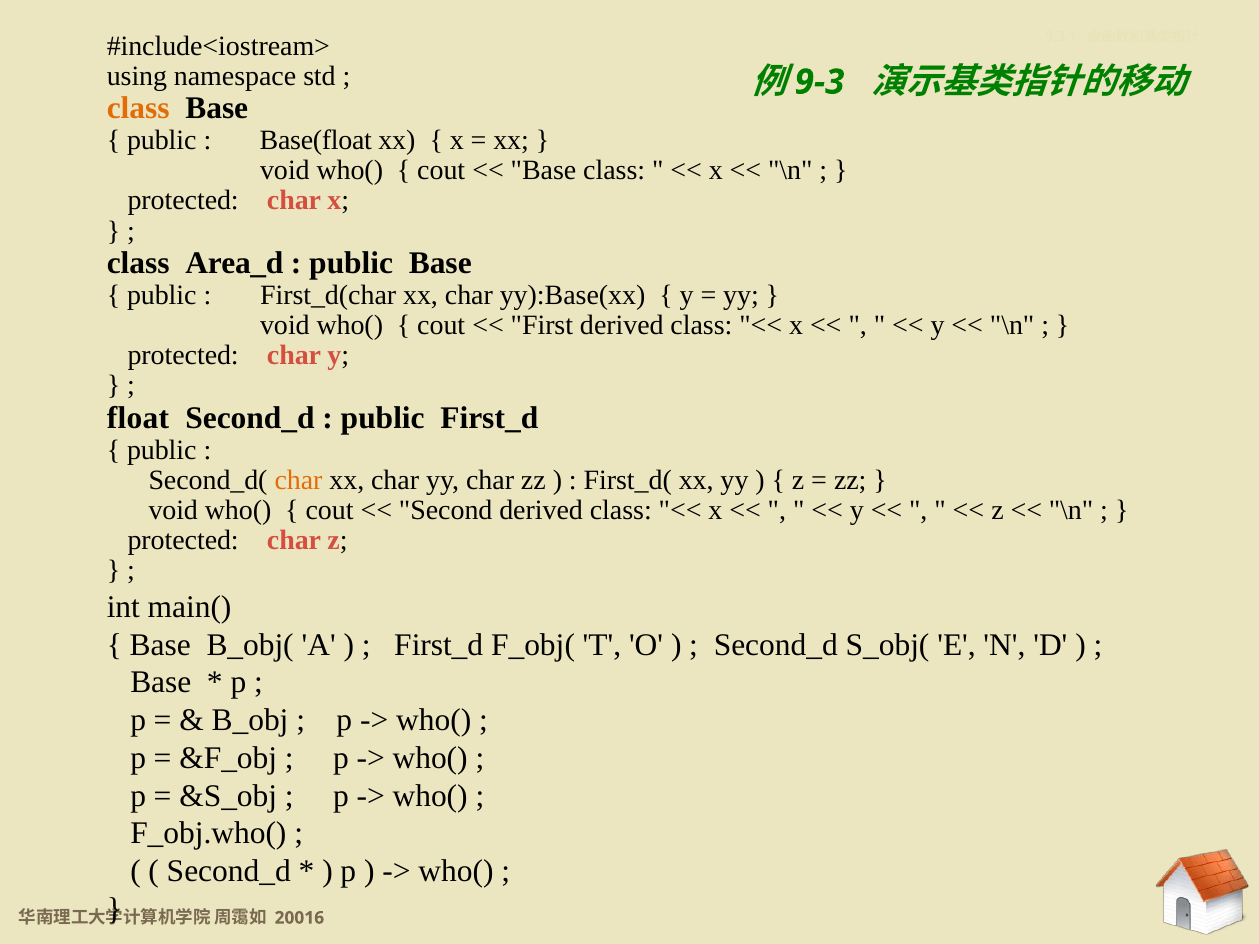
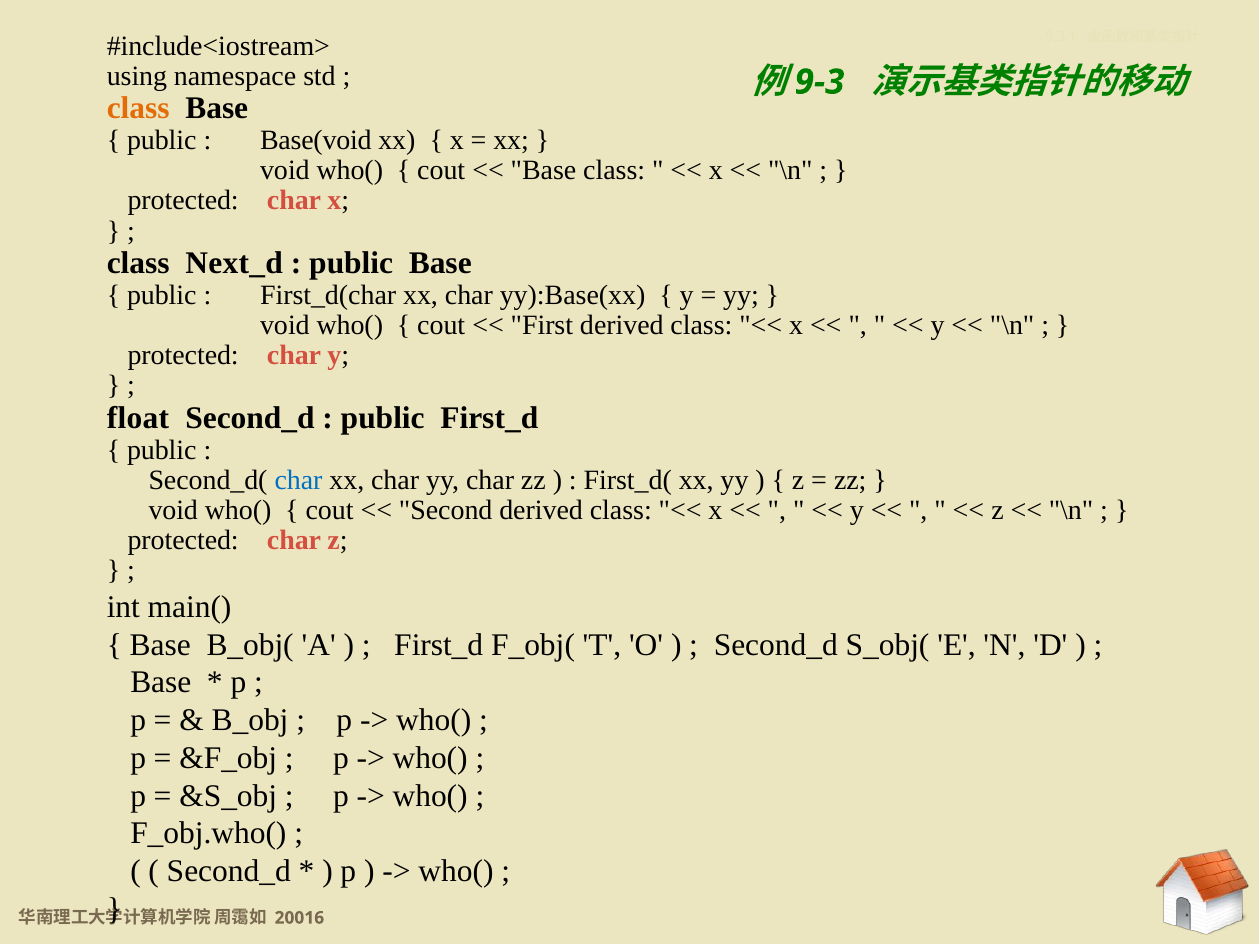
Base(float: Base(float -> Base(void
Area_d: Area_d -> Next_d
char at (298, 480) colour: orange -> blue
